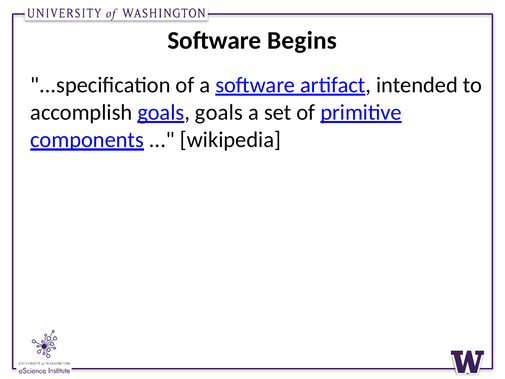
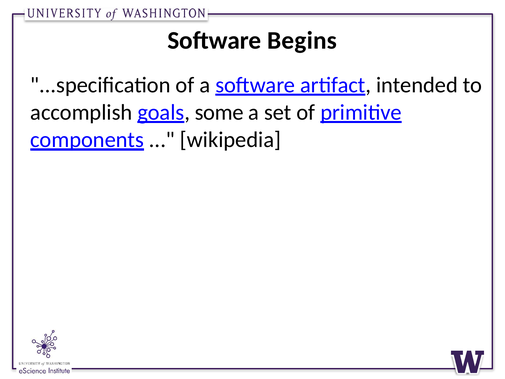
goals goals: goals -> some
